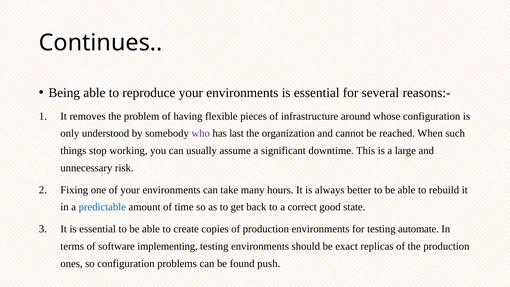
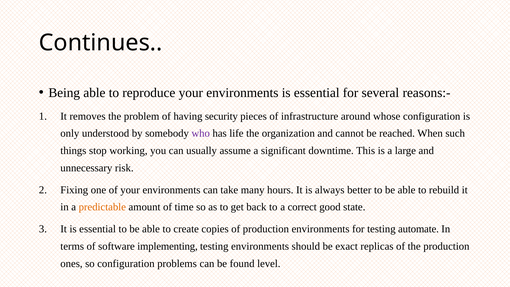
flexible: flexible -> security
last: last -> life
predictable colour: blue -> orange
push: push -> level
